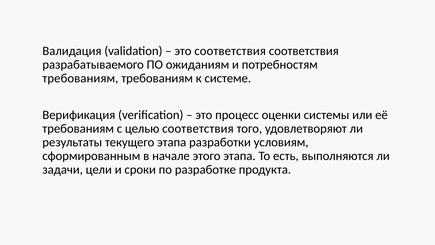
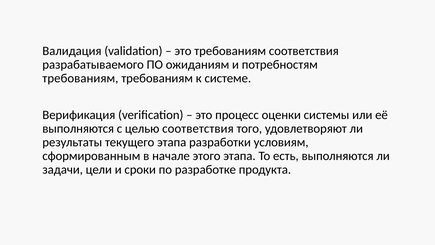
это соответствия: соответствия -> требованиям
требованиям at (78, 128): требованиям -> выполняются
